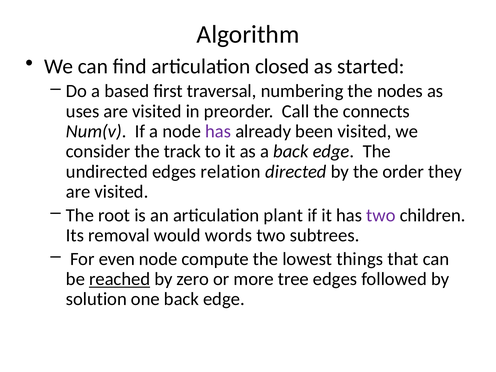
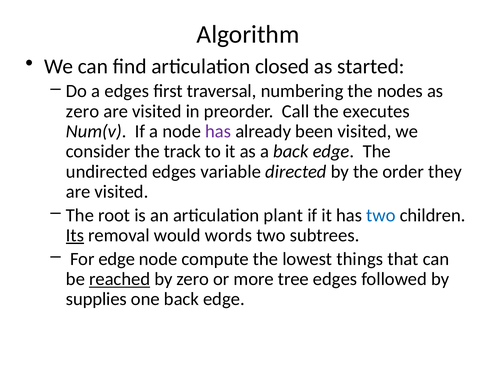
a based: based -> edges
uses at (83, 111): uses -> zero
connects: connects -> executes
relation: relation -> variable
two at (381, 215) colour: purple -> blue
Its underline: none -> present
For even: even -> edge
solution: solution -> supplies
